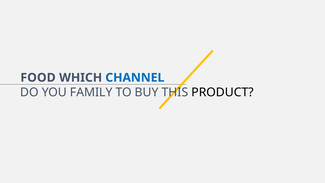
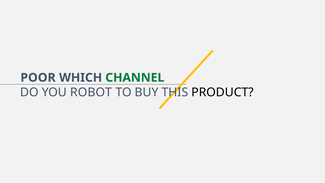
FOOD: FOOD -> POOR
CHANNEL colour: blue -> green
FAMILY: FAMILY -> ROBOT
